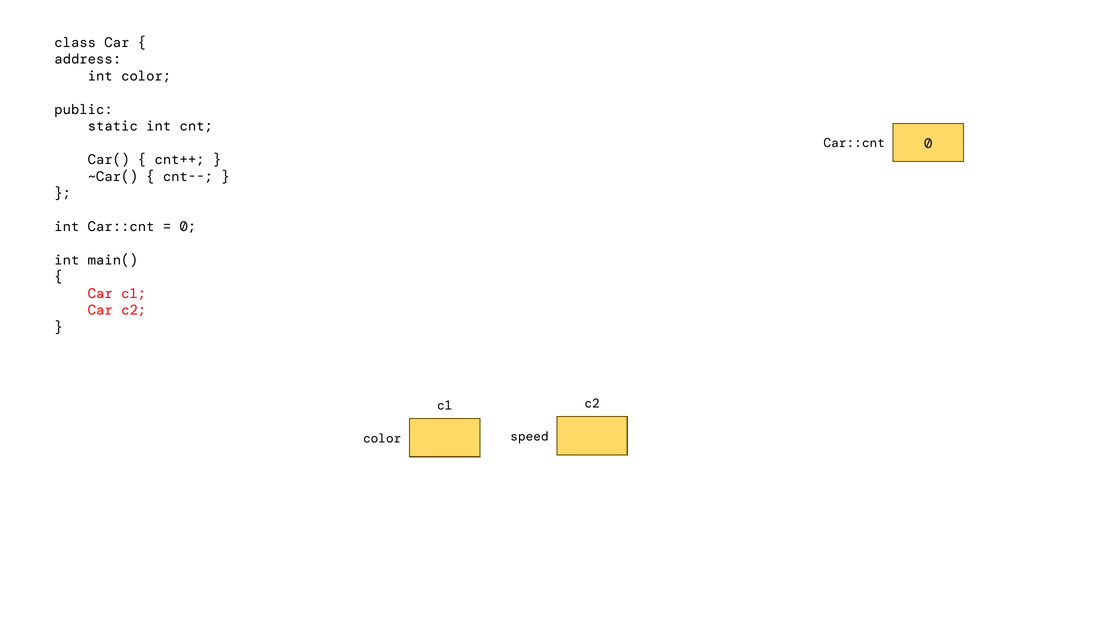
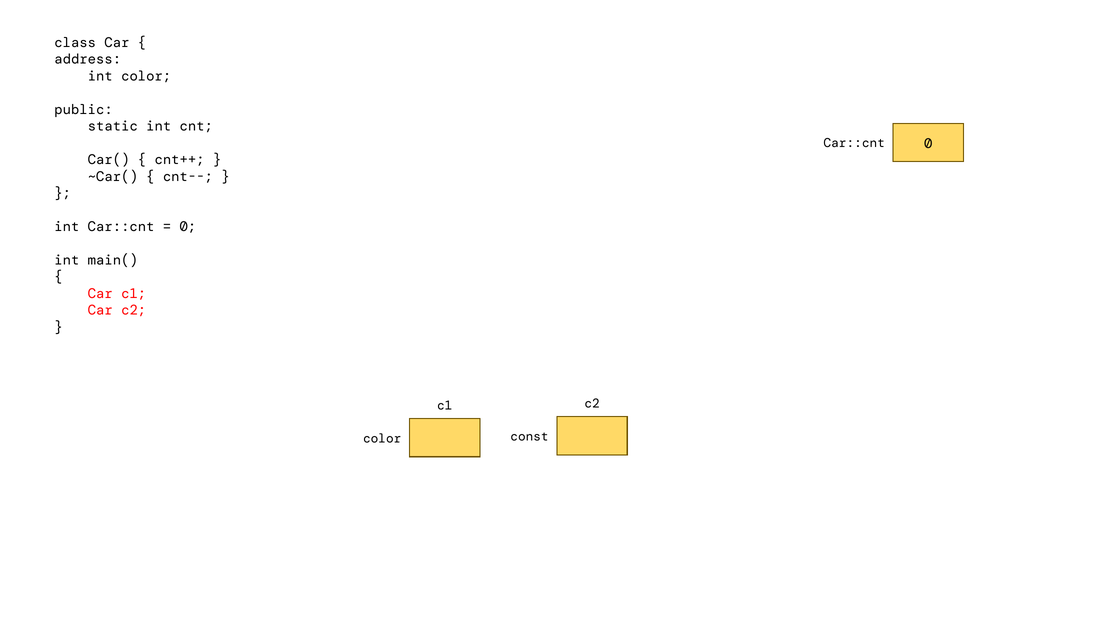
speed: speed -> const
